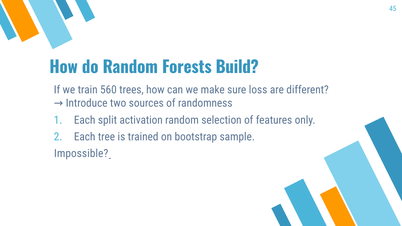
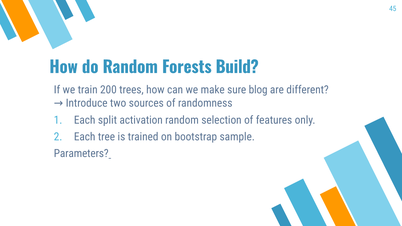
560: 560 -> 200
loss: loss -> blog
Impossible: Impossible -> Parameters
